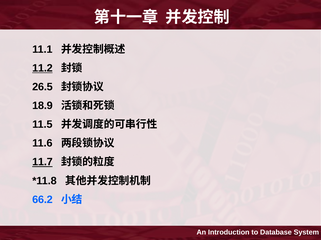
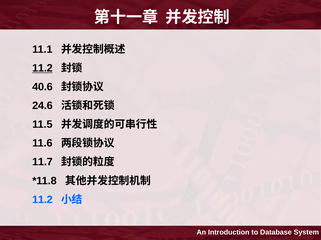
26.5: 26.5 -> 40.6
18.9: 18.9 -> 24.6
11.7 underline: present -> none
66.2 at (42, 200): 66.2 -> 11.2
